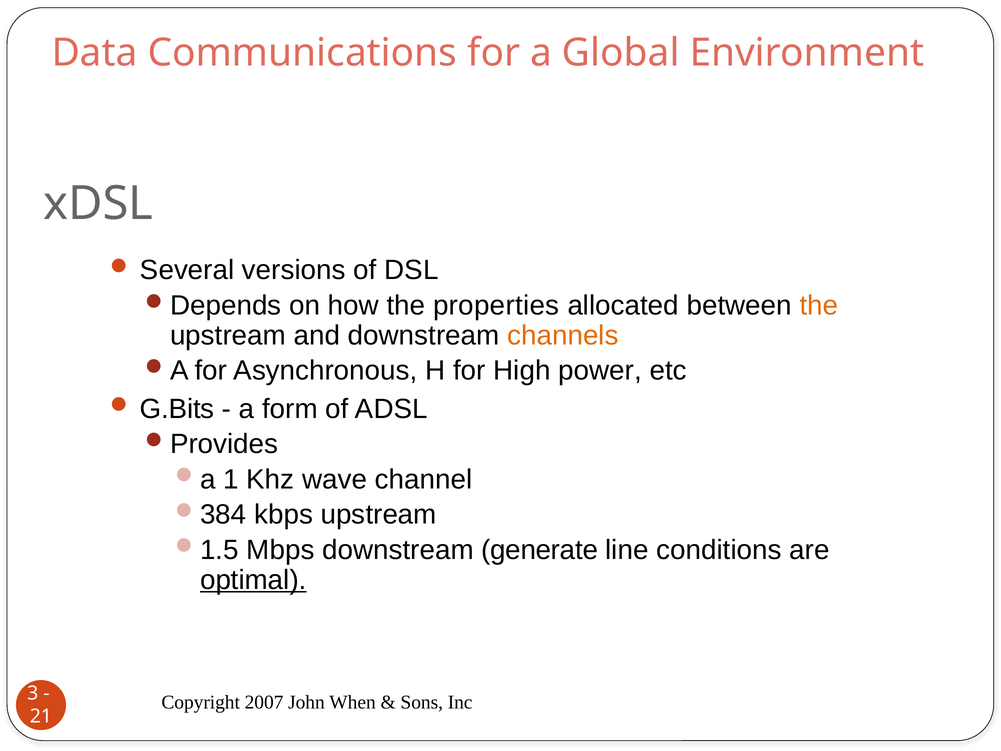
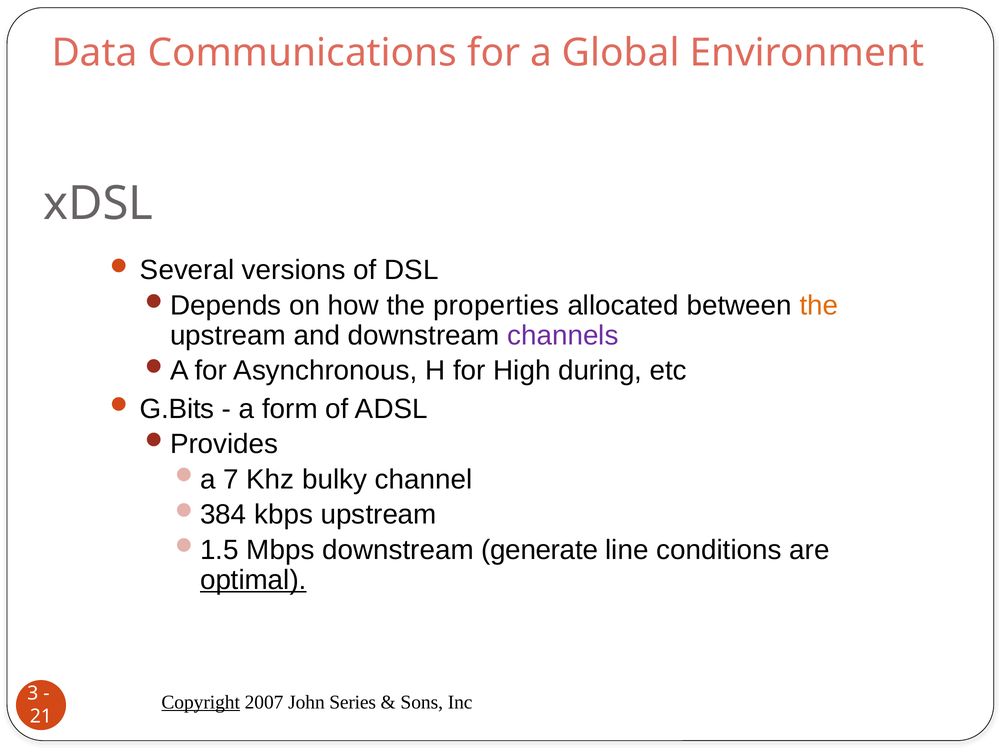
channels colour: orange -> purple
power: power -> during
1: 1 -> 7
wave: wave -> bulky
Copyright underline: none -> present
When: When -> Series
